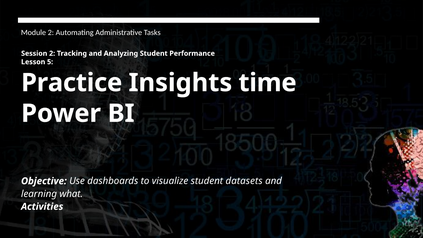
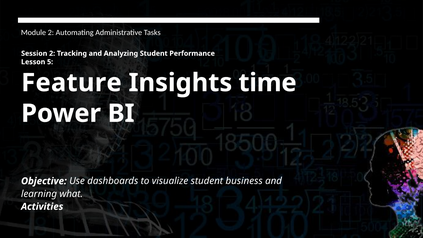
Practice: Practice -> Feature
datasets: datasets -> business
